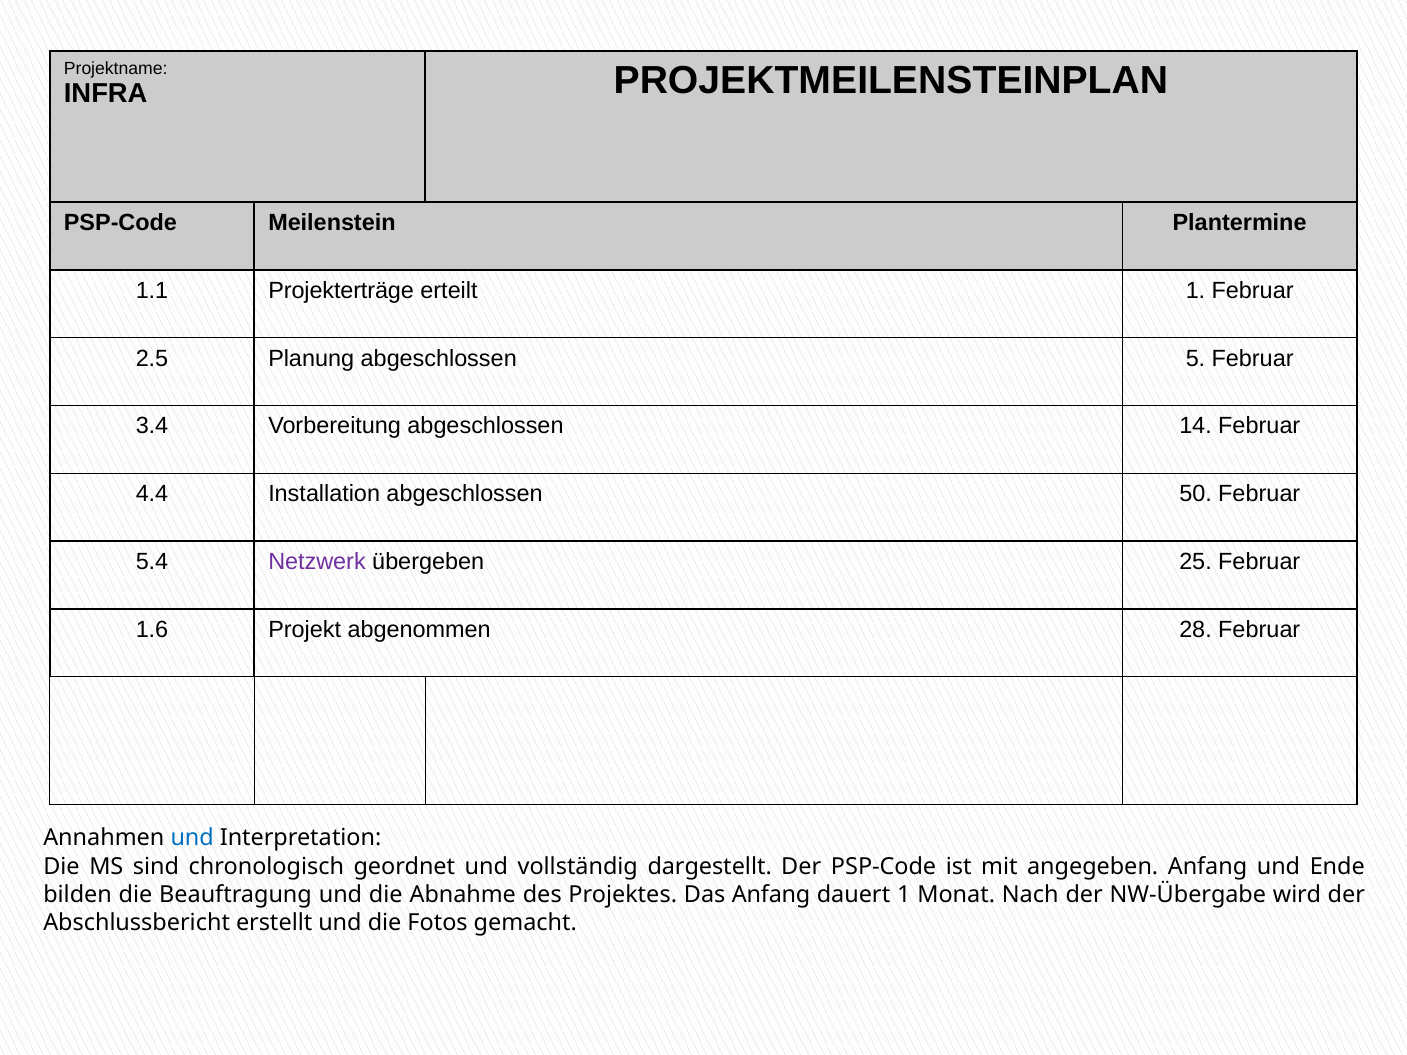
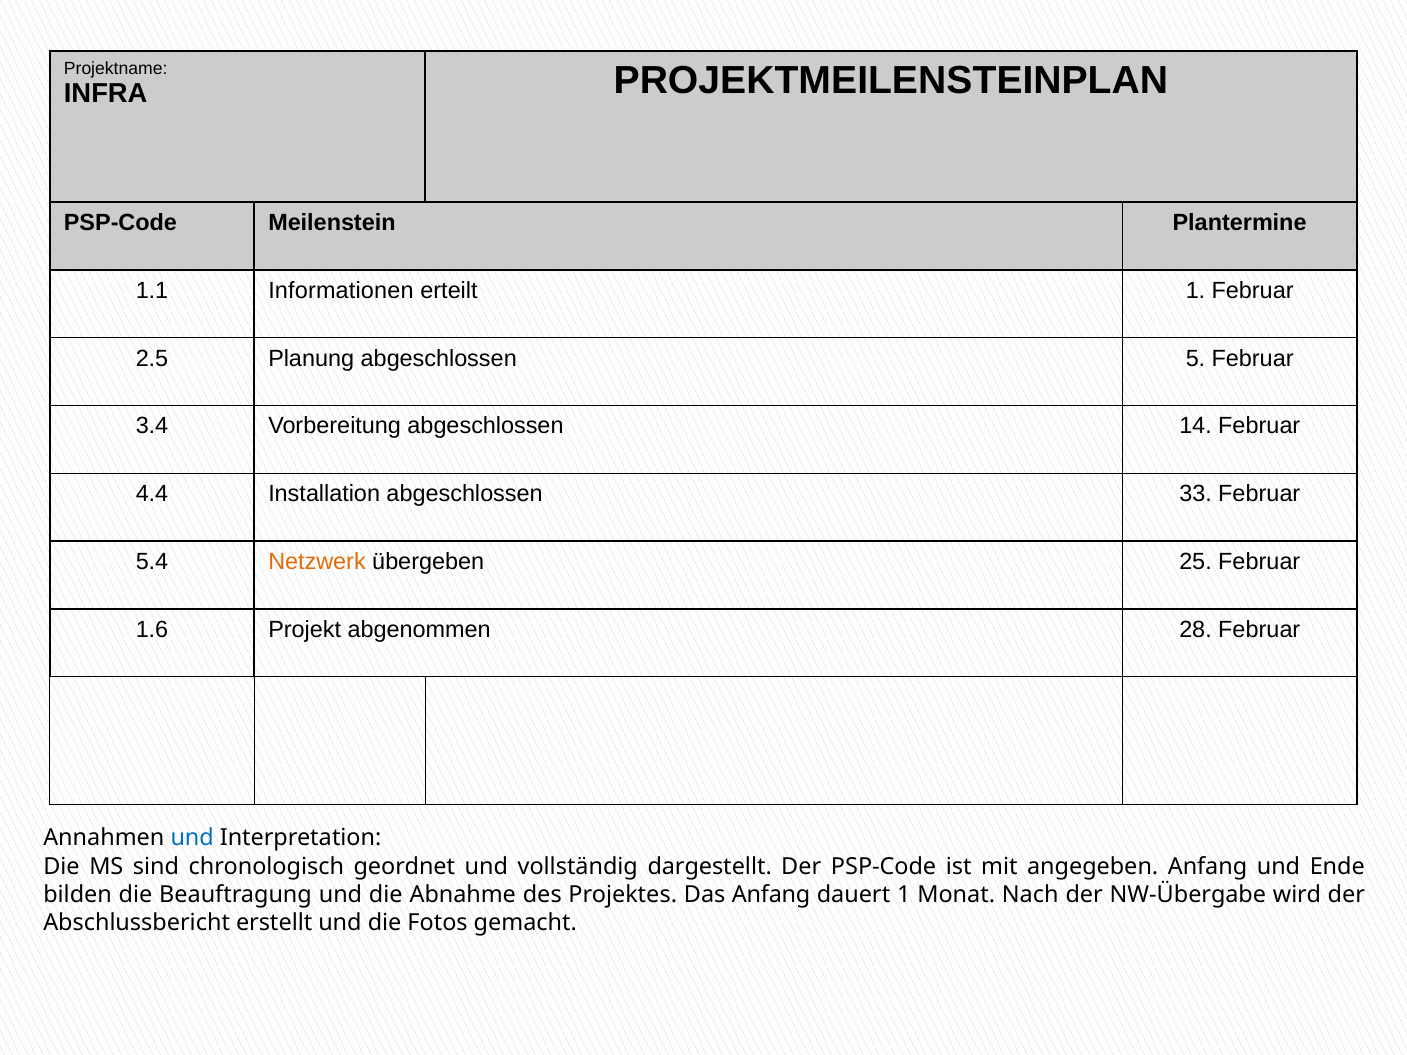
Projekterträge: Projekterträge -> Informationen
50: 50 -> 33
Netzwerk colour: purple -> orange
